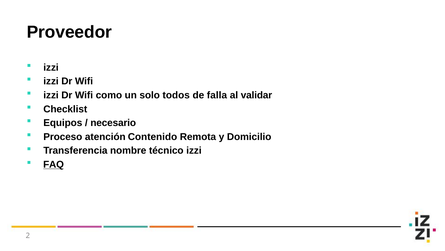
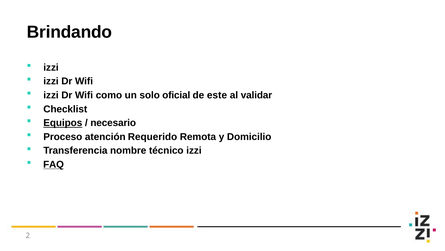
Proveedor: Proveedor -> Brindando
todos: todos -> oficial
falla: falla -> este
Equipos underline: none -> present
Contenido: Contenido -> Requerido
